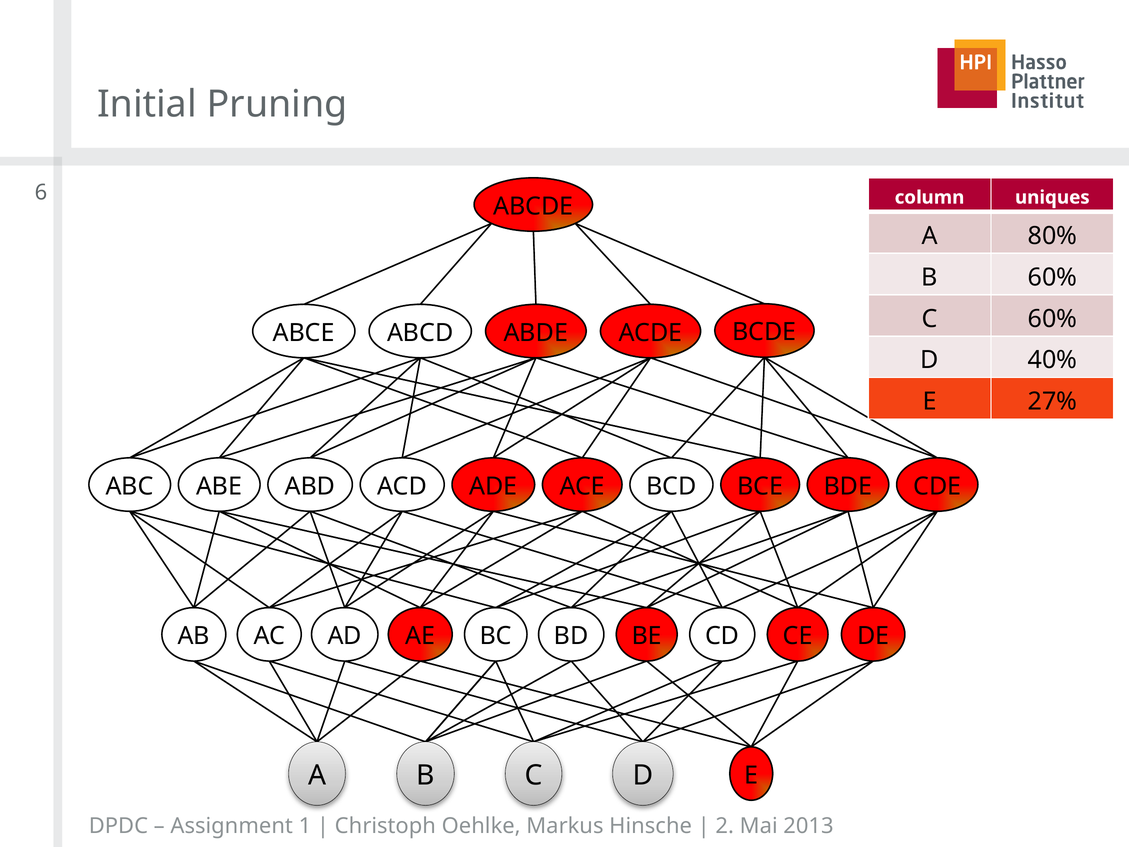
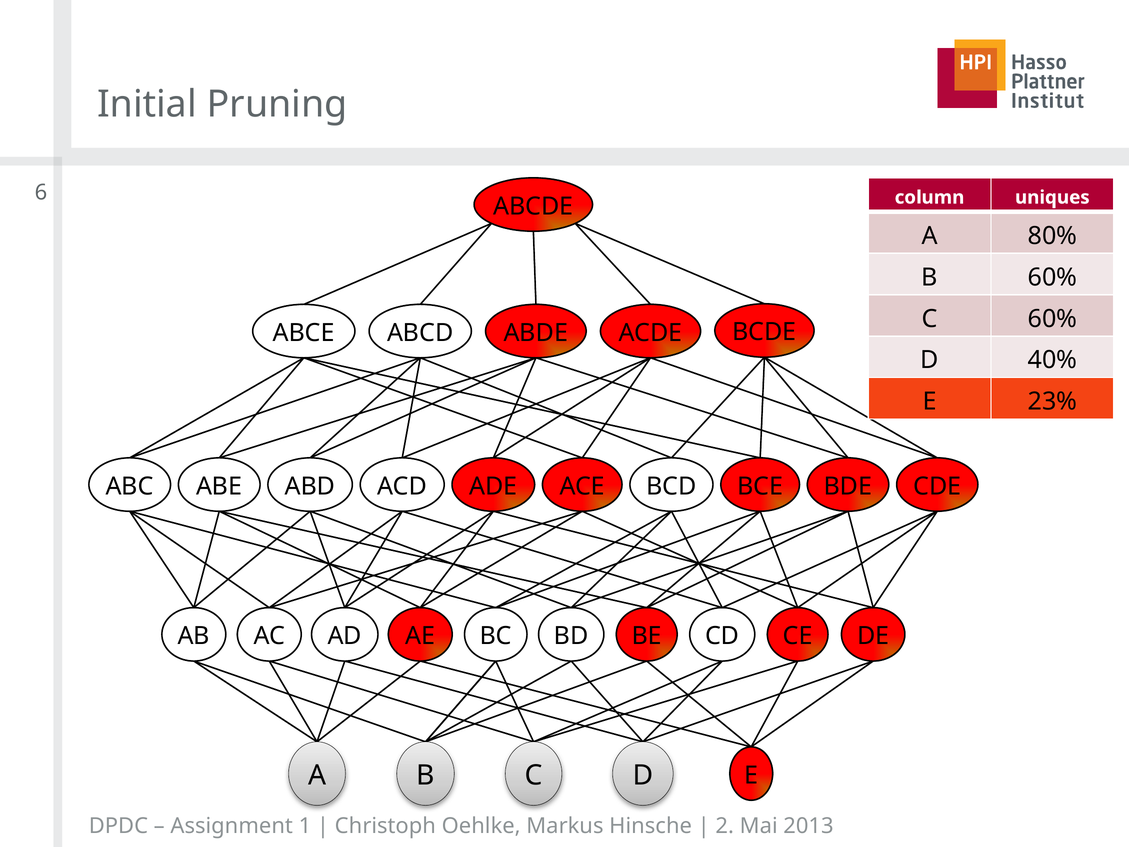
27%: 27% -> 23%
